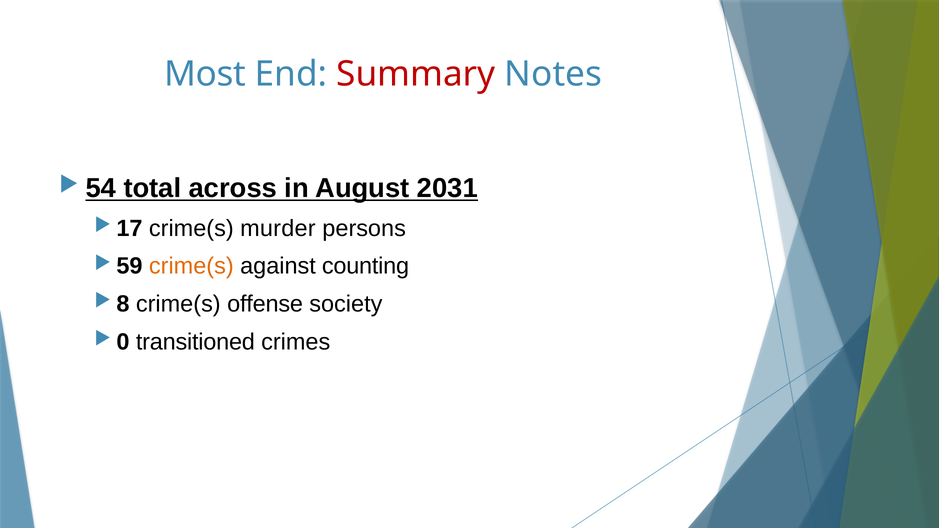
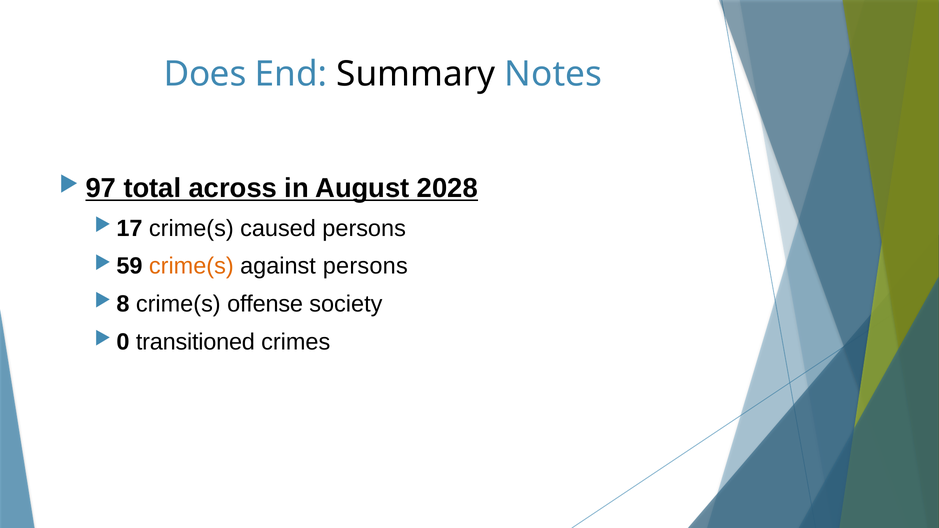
Most: Most -> Does
Summary colour: red -> black
54: 54 -> 97
2031: 2031 -> 2028
murder: murder -> caused
against counting: counting -> persons
